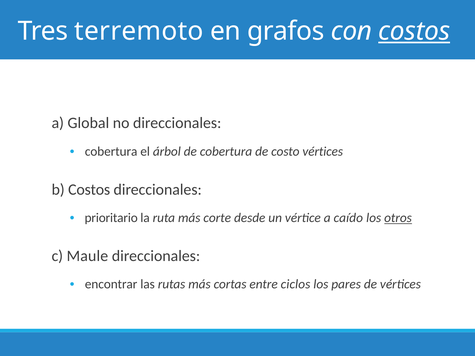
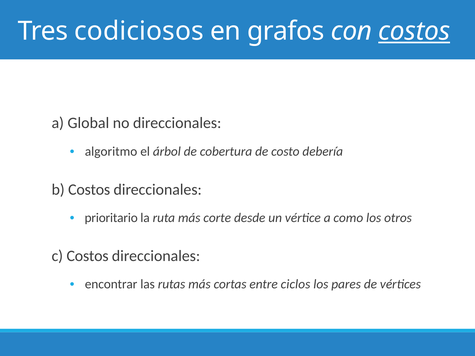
terremoto: terremoto -> codiciosos
cobertura at (111, 152): cobertura -> algoritmo
costo vértices: vértices -> debería
caído: caído -> como
otros underline: present -> none
c Maule: Maule -> Costos
